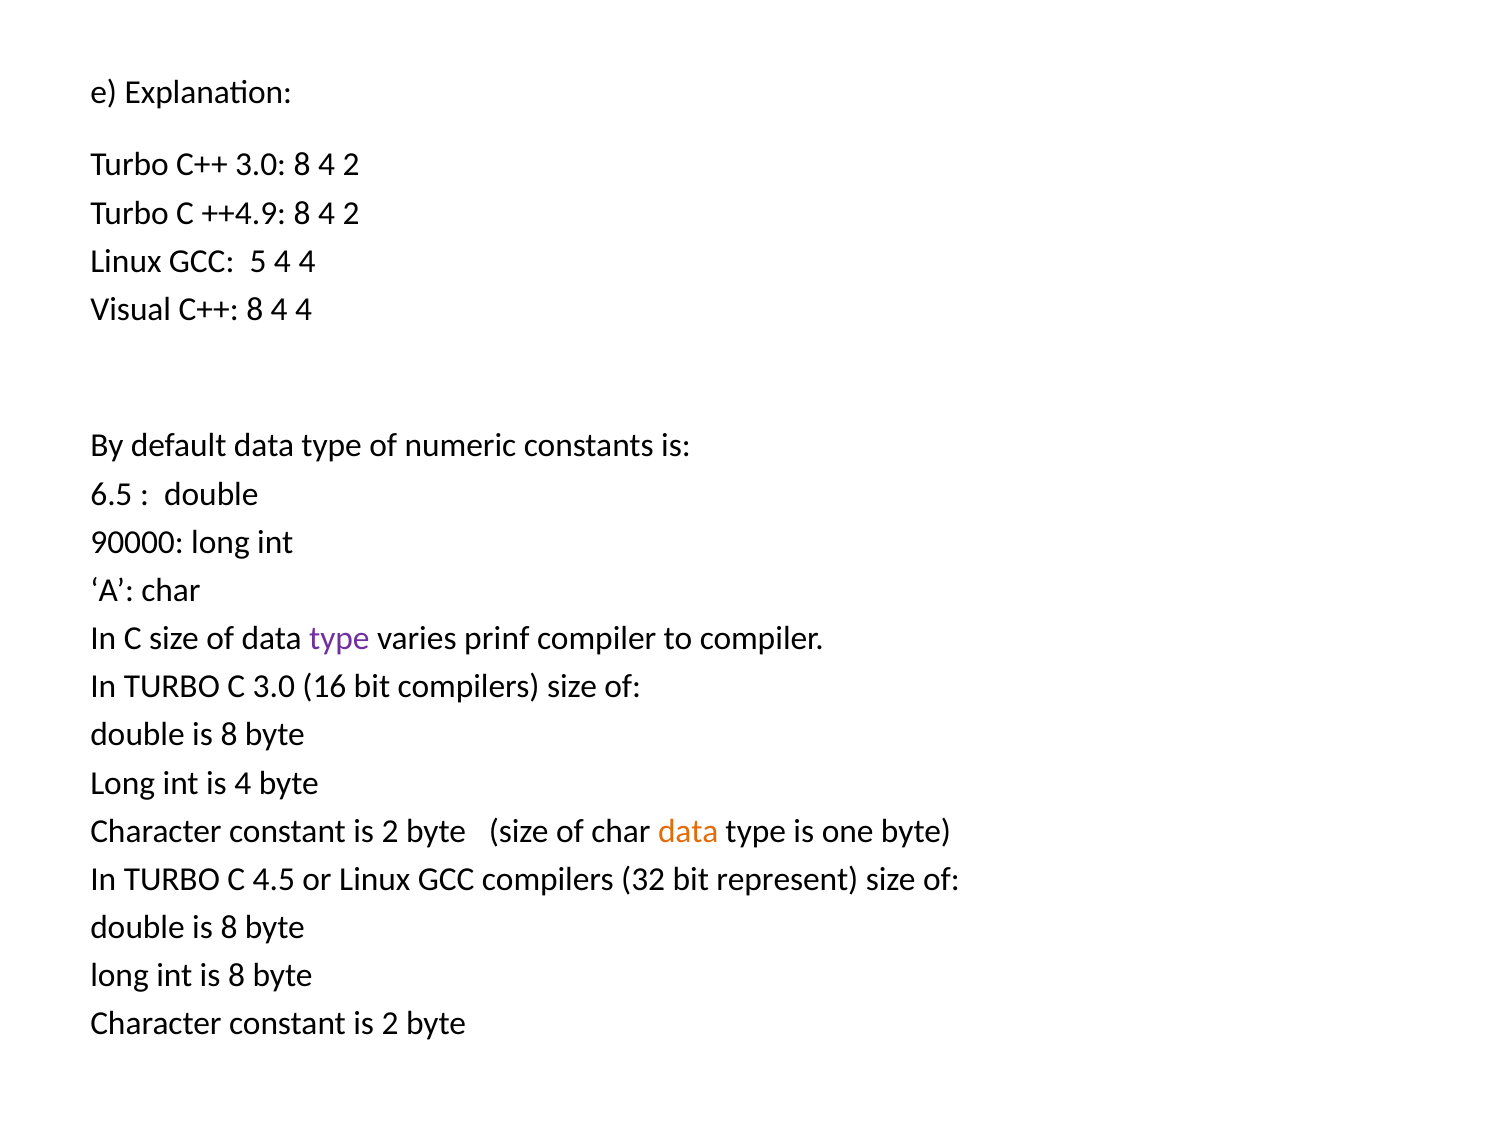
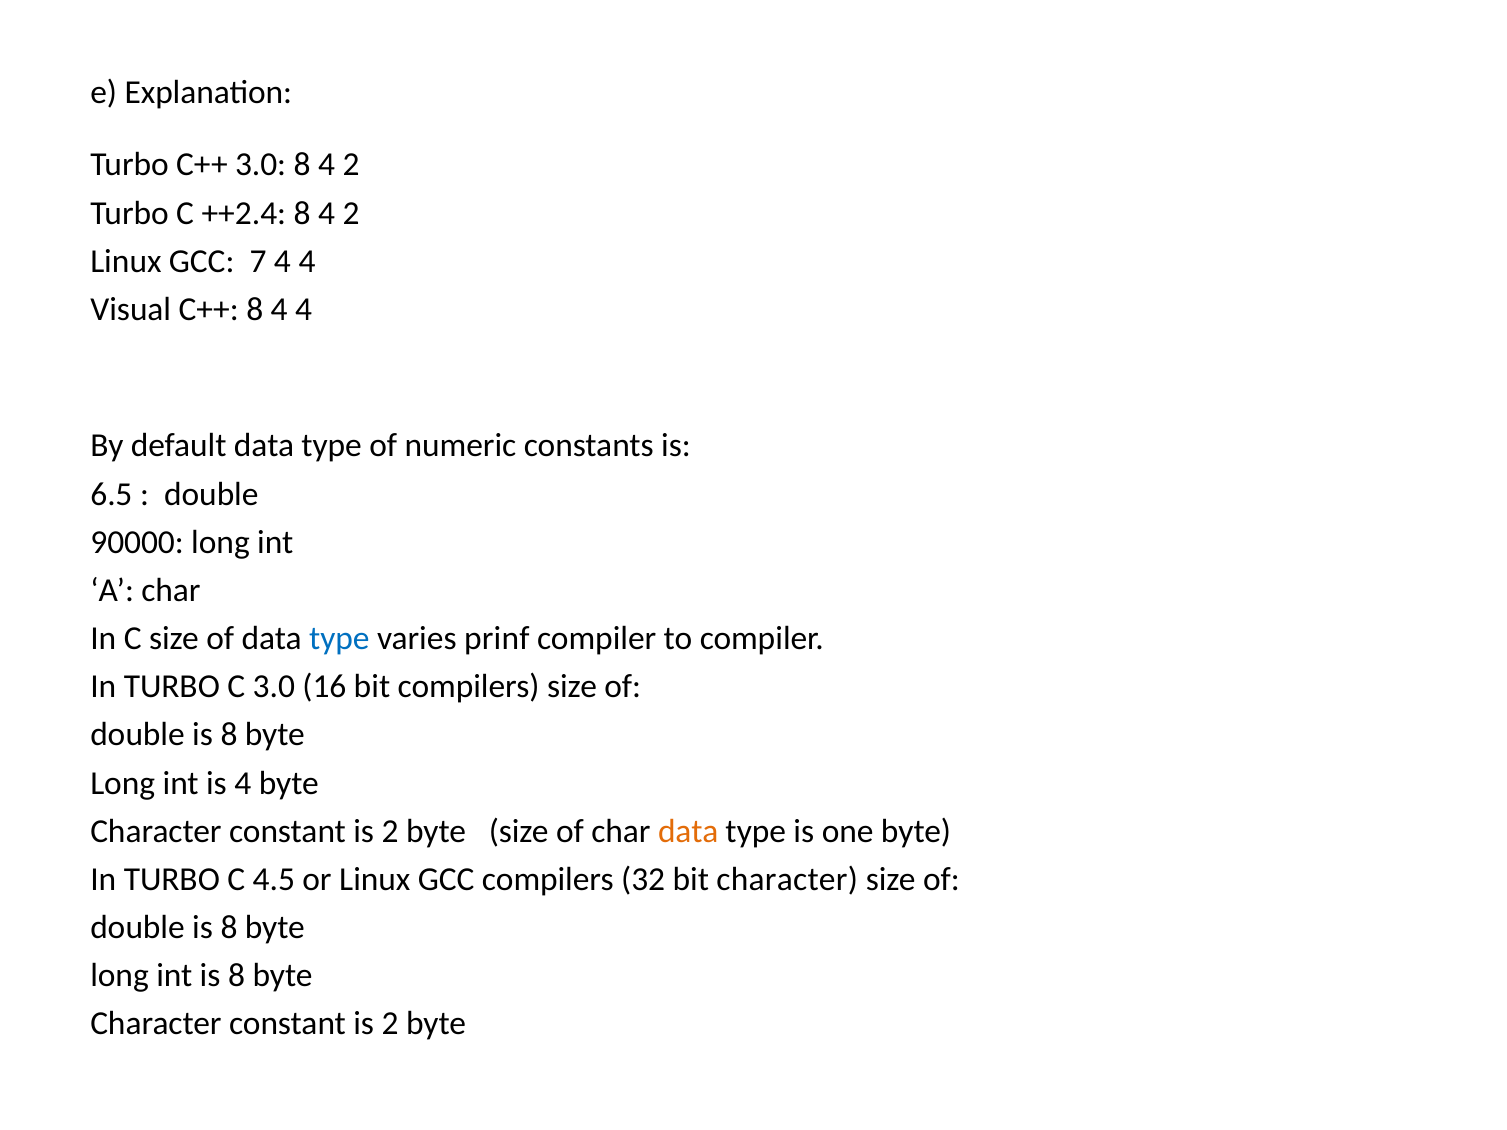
++4.9: ++4.9 -> ++2.4
5: 5 -> 7
type at (339, 639) colour: purple -> blue
bit represent: represent -> character
